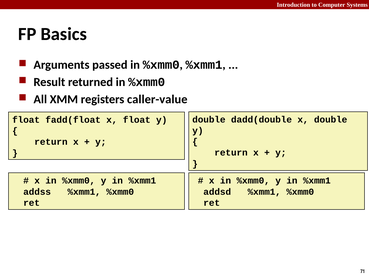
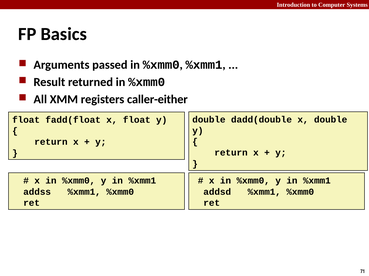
caller-value: caller-value -> caller-either
